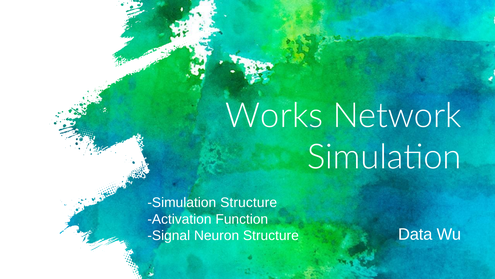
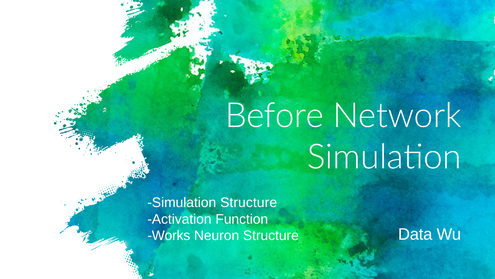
Works: Works -> Before
Signal: Signal -> Works
